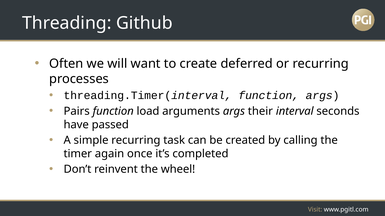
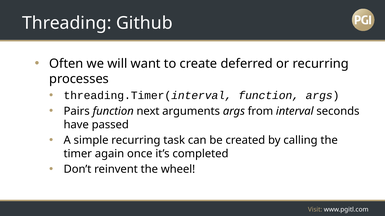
load: load -> next
their: their -> from
